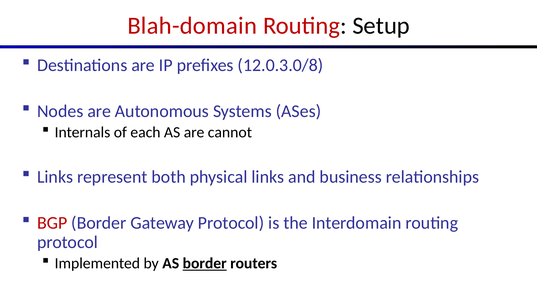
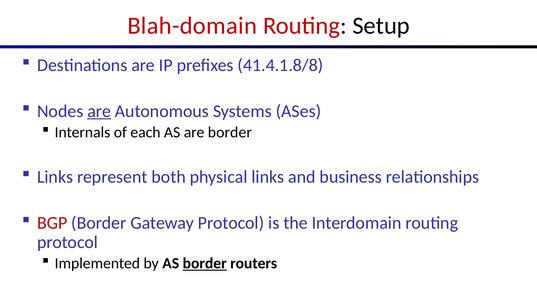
12.0.3.0/8: 12.0.3.0/8 -> 41.4.1.8/8
are at (99, 111) underline: none -> present
are cannot: cannot -> border
